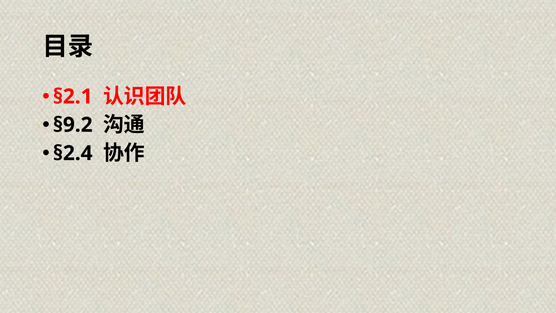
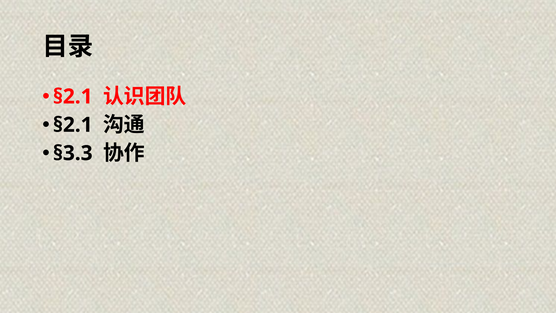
§9.2 at (73, 125): §9.2 -> §2.1
§2.4: §2.4 -> §3.3
